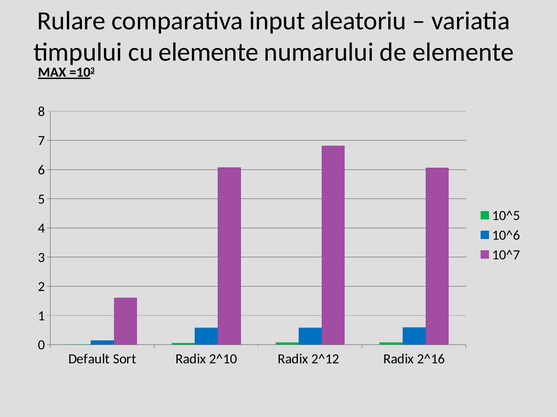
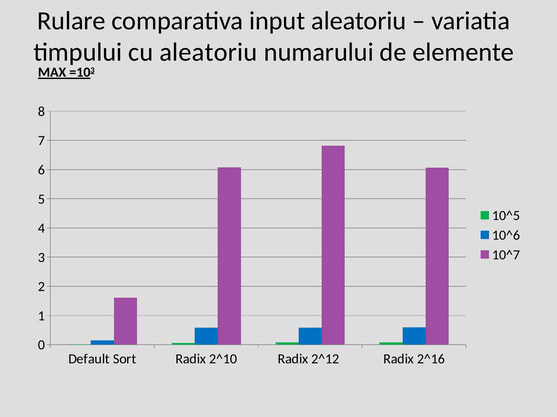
cu elemente: elemente -> aleatoriu
